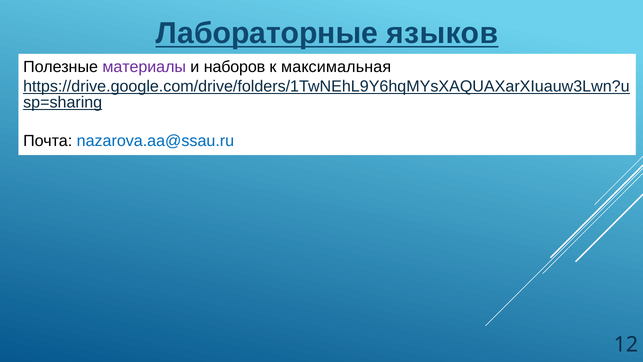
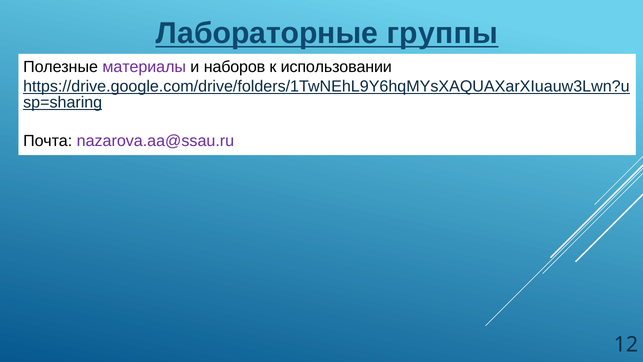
языков: языков -> группы
максимальная: максимальная -> использовании
nazarova.aa@ssau.ru colour: blue -> purple
